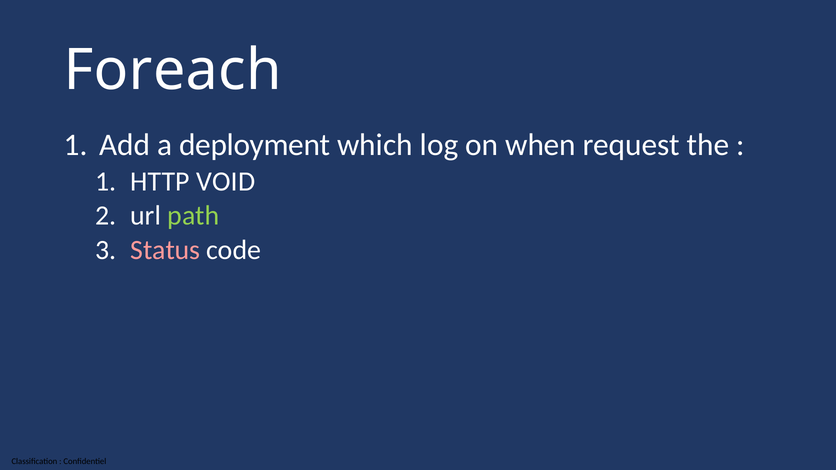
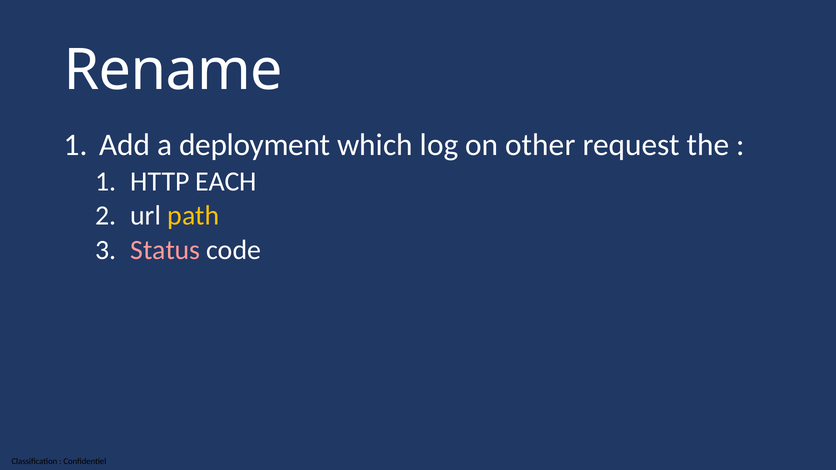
Foreach: Foreach -> Rename
when: when -> other
VOID: VOID -> EACH
path colour: light green -> yellow
